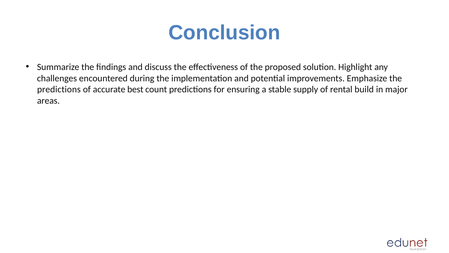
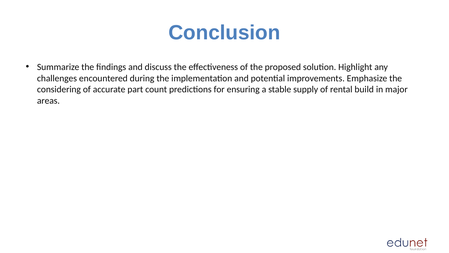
predictions at (59, 89): predictions -> considering
best: best -> part
